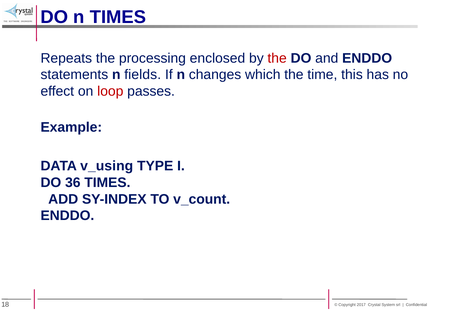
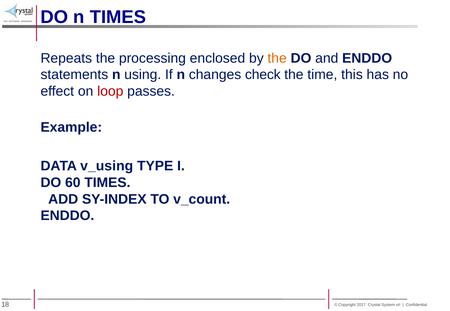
the at (277, 58) colour: red -> orange
fields: fields -> using
which: which -> check
36: 36 -> 60
